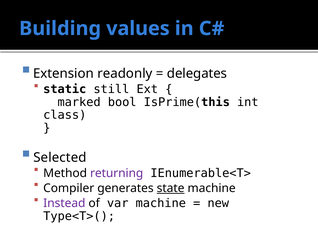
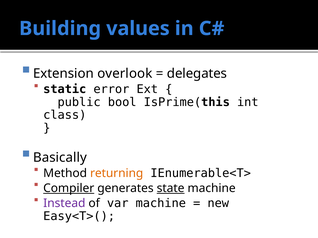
readonly: readonly -> overlook
still: still -> error
marked: marked -> public
Selected: Selected -> Basically
returning colour: purple -> orange
Compiler underline: none -> present
Type<T>(: Type<T>( -> Easy<T>(
